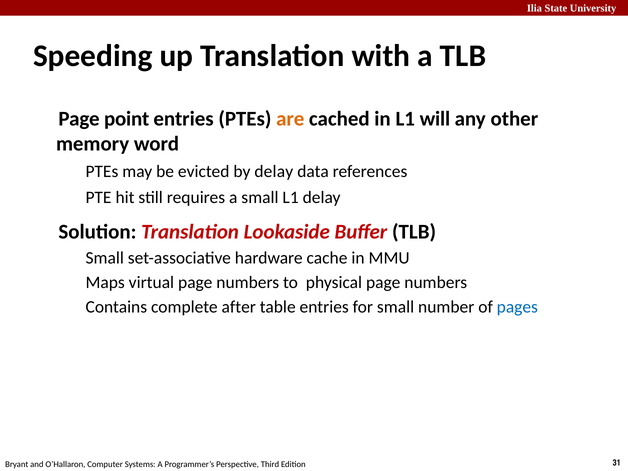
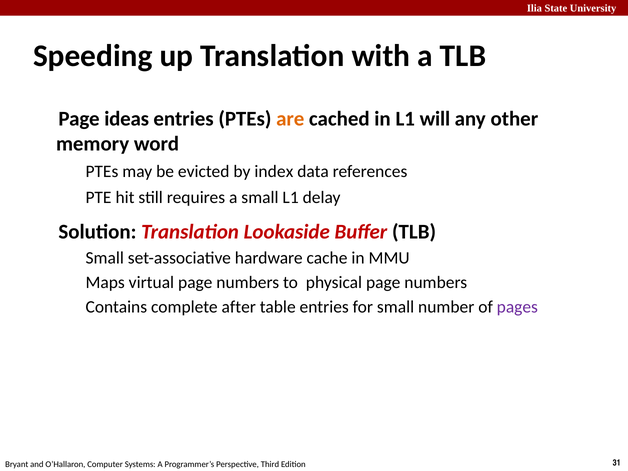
point: point -> ideas
by delay: delay -> index
pages colour: blue -> purple
